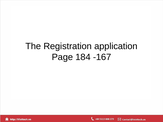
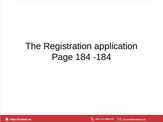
-167: -167 -> -184
